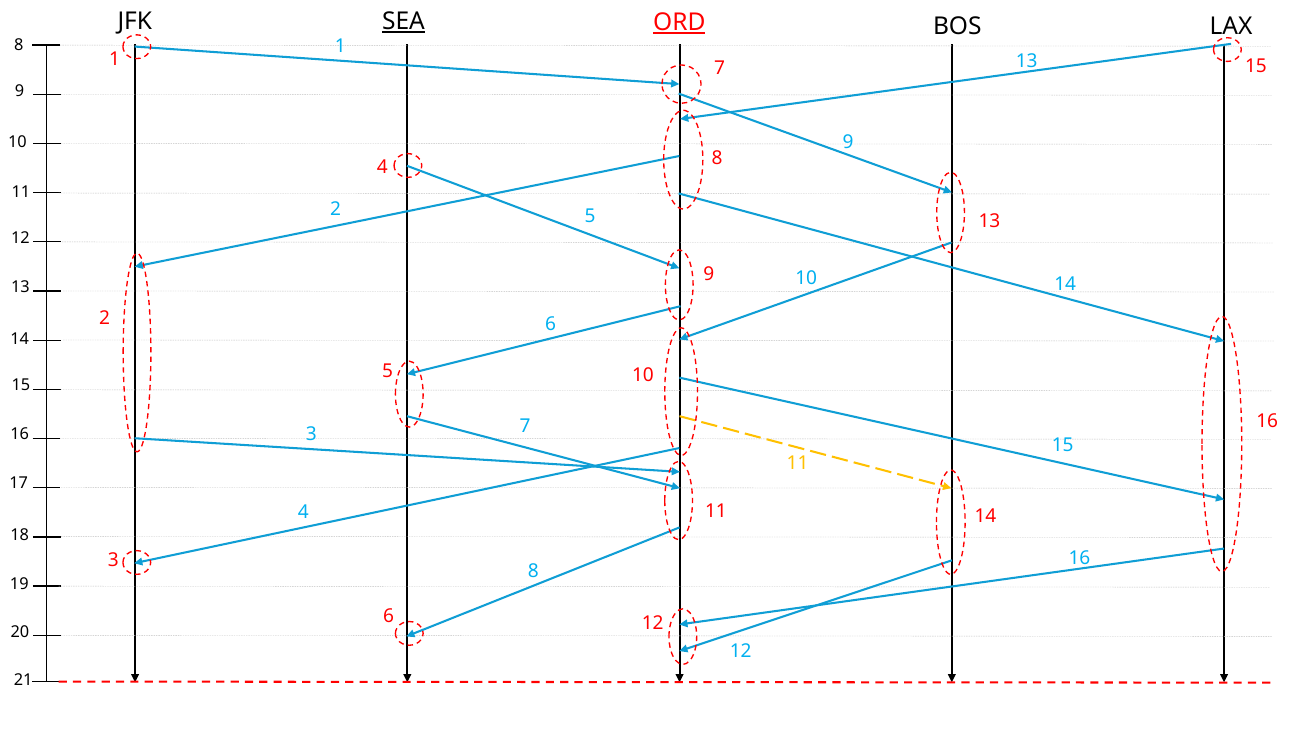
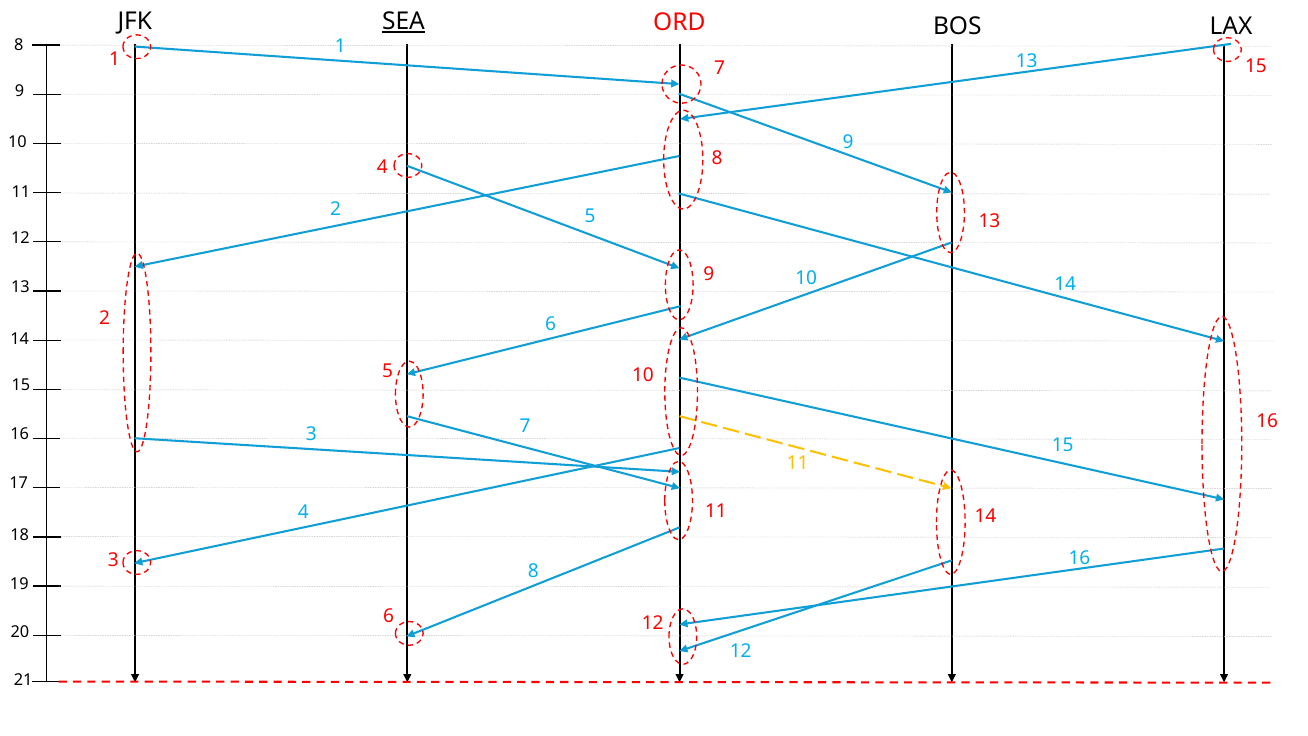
ORD underline: present -> none
